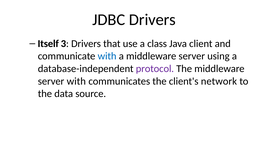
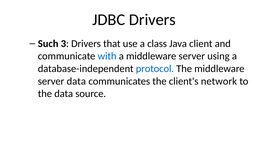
Itself: Itself -> Such
protocol colour: purple -> blue
server with: with -> data
